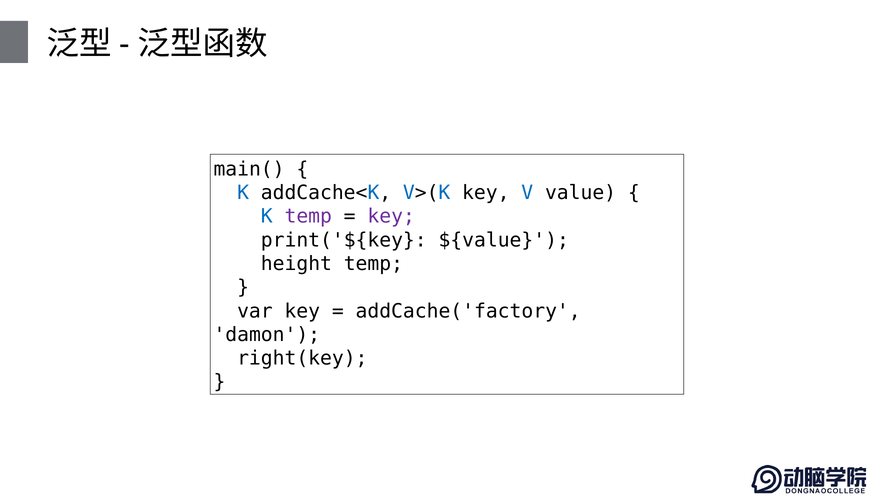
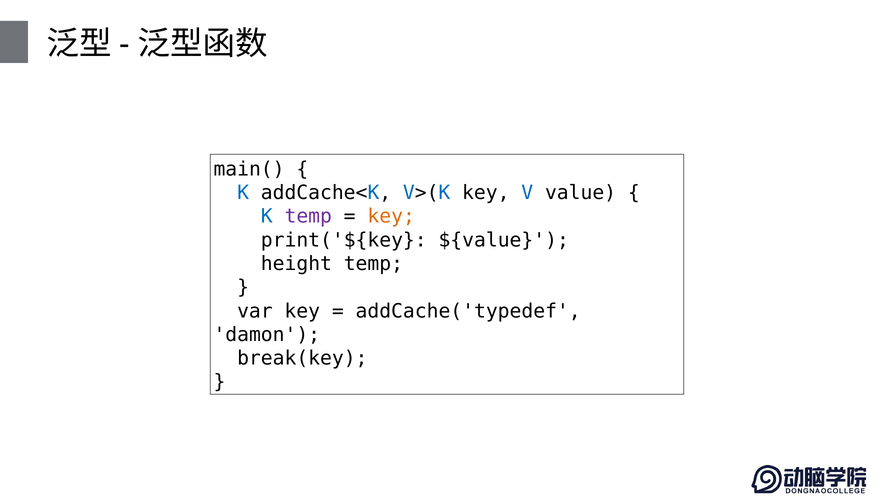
key at (391, 216) colour: purple -> orange
addCache('factory: addCache('factory -> addCache('typedef
right(key: right(key -> break(key
